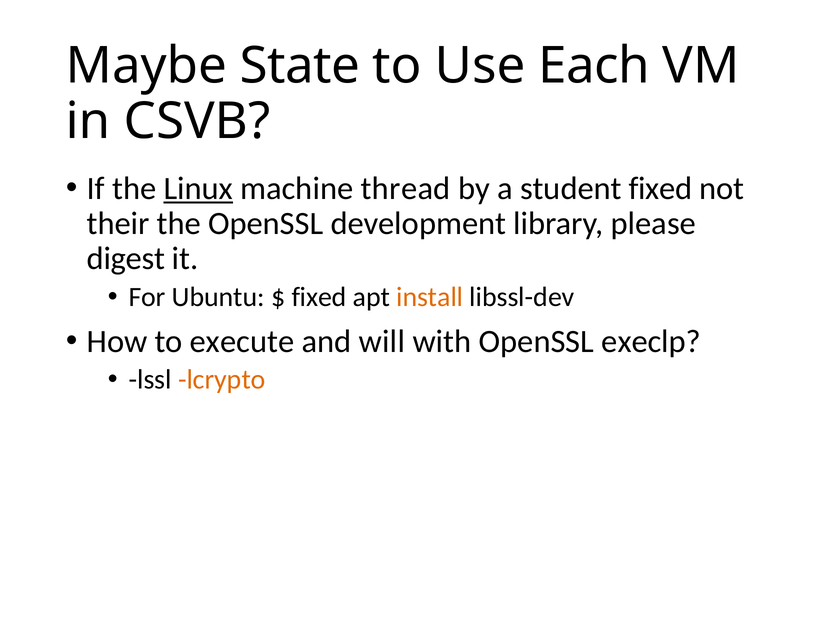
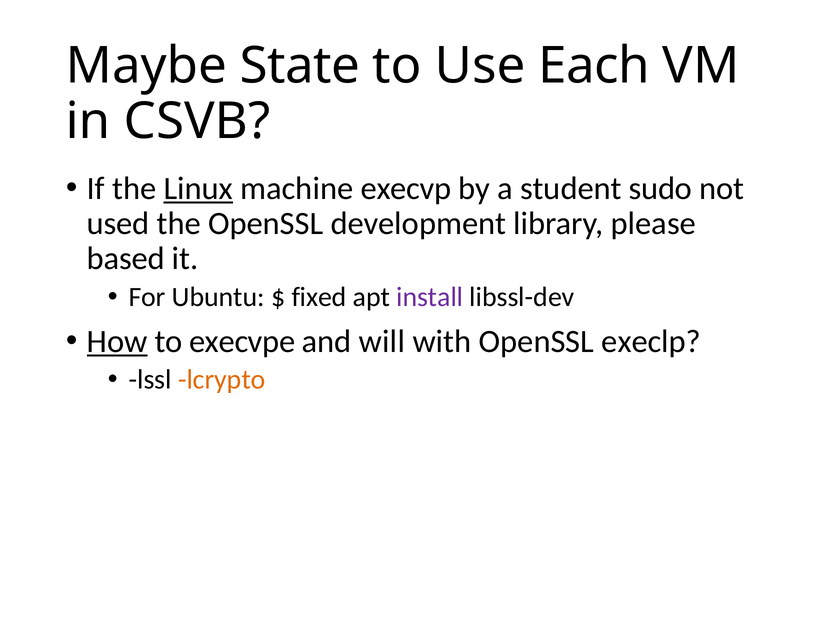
thread: thread -> execvp
student fixed: fixed -> sudo
their: their -> used
digest: digest -> based
install colour: orange -> purple
How underline: none -> present
execute: execute -> execvpe
